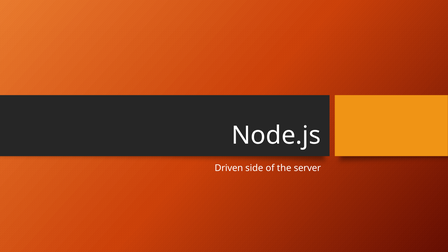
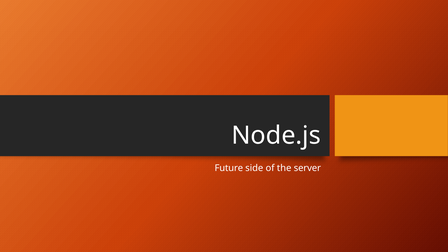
Driven: Driven -> Future
